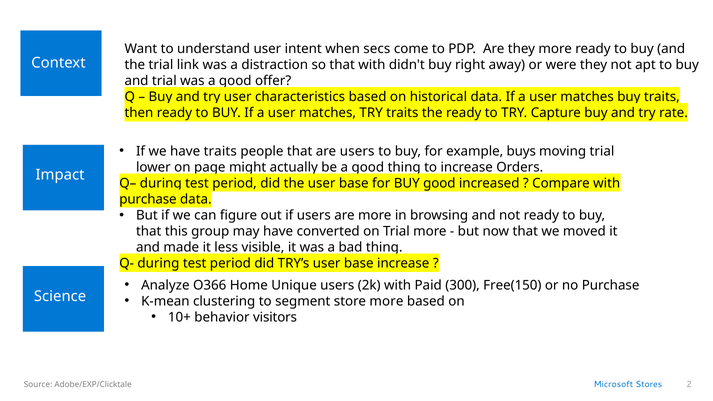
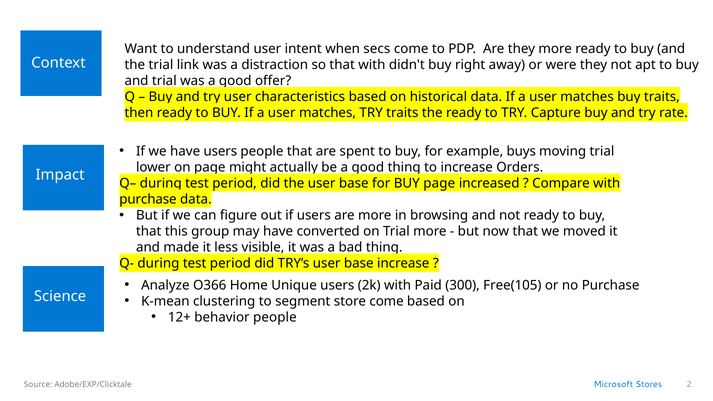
have traits: traits -> users
are users: users -> spent
BUY good: good -> page
Free(150: Free(150 -> Free(105
store more: more -> come
10+: 10+ -> 12+
behavior visitors: visitors -> people
